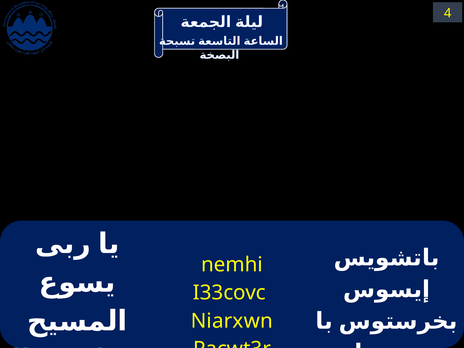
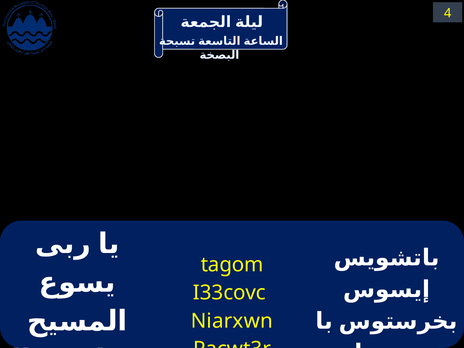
nemhi: nemhi -> tagom
